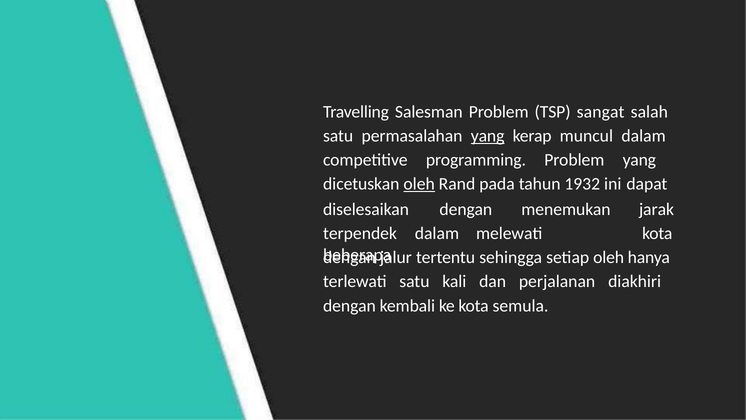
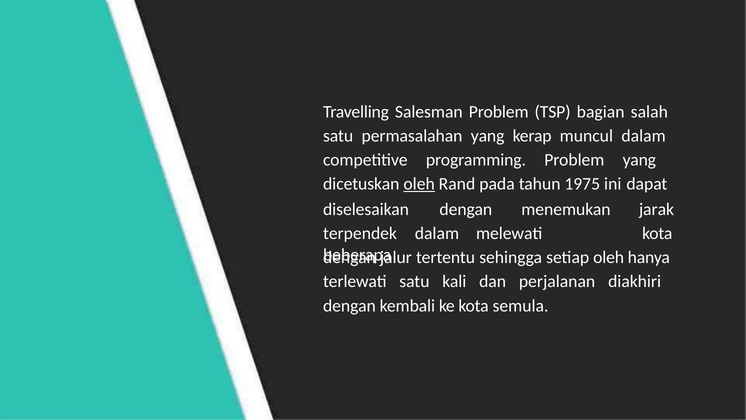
sangat: sangat -> bagian
yang at (488, 136) underline: present -> none
1932: 1932 -> 1975
